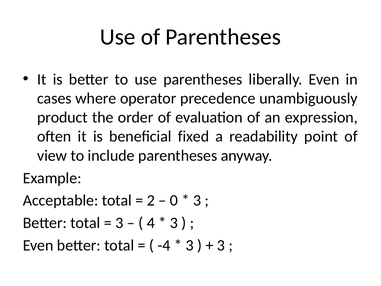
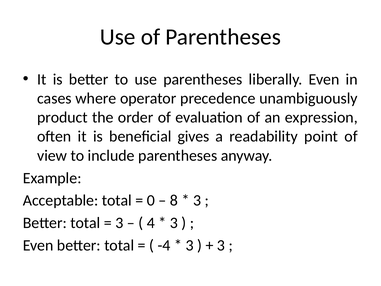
fixed: fixed -> gives
2: 2 -> 0
0: 0 -> 8
